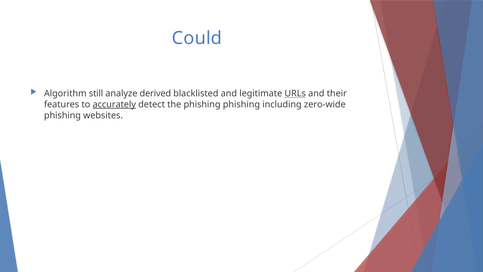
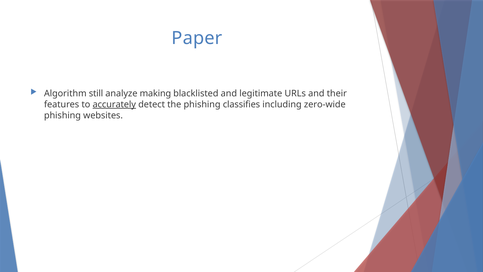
Could: Could -> Paper
derived: derived -> making
URLs underline: present -> none
phishing phishing: phishing -> classifies
